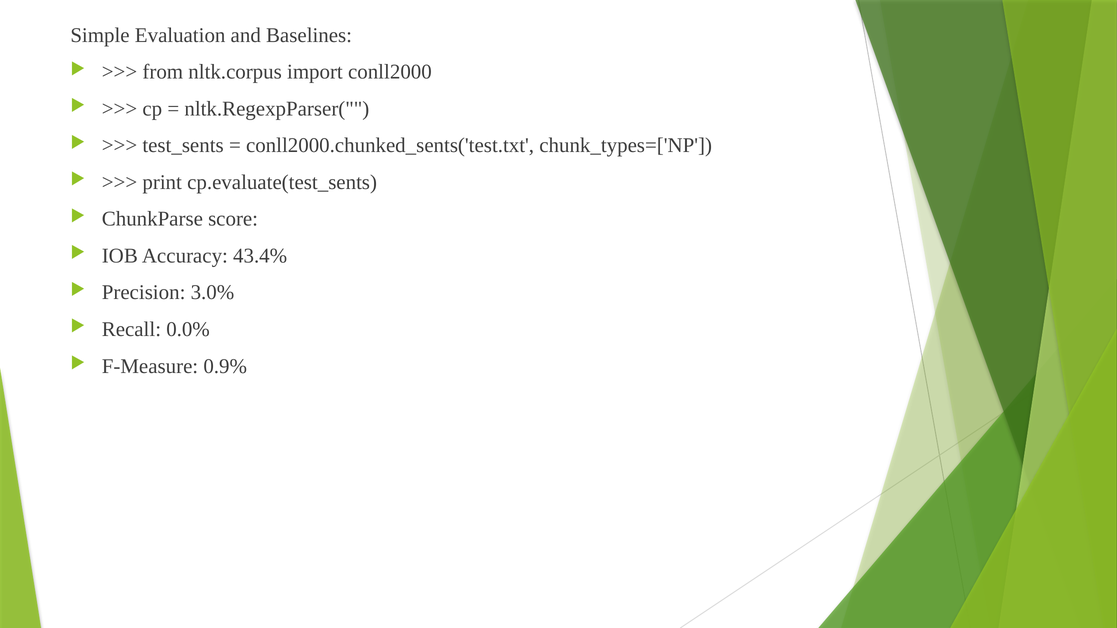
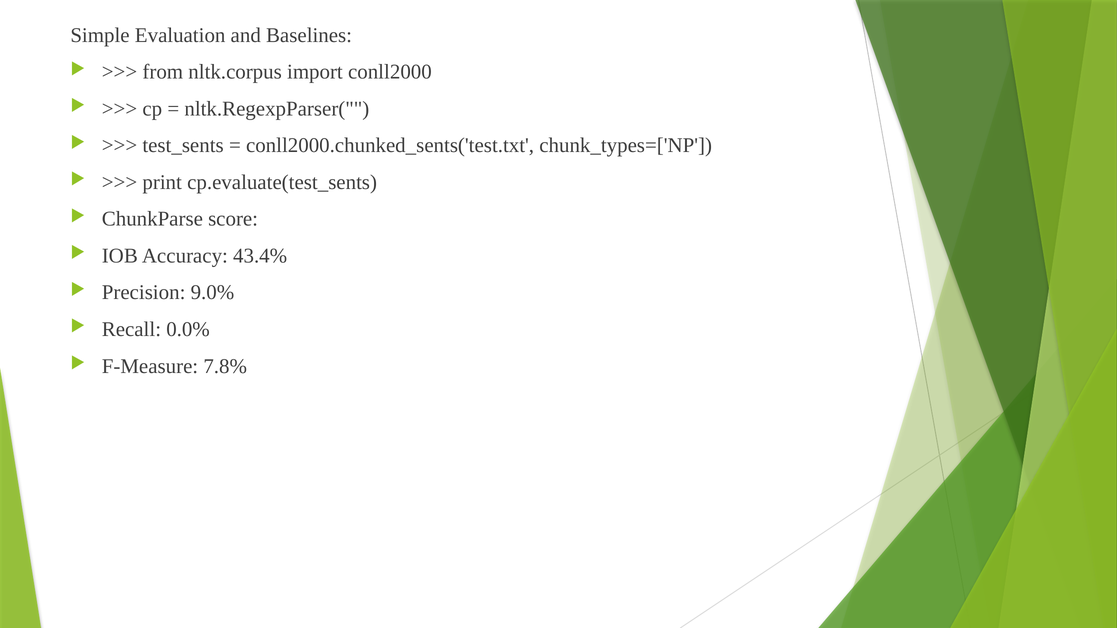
3.0%: 3.0% -> 9.0%
0.9%: 0.9% -> 7.8%
